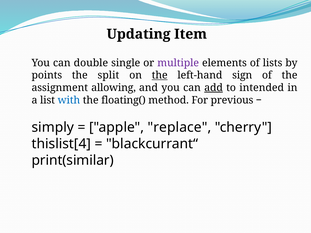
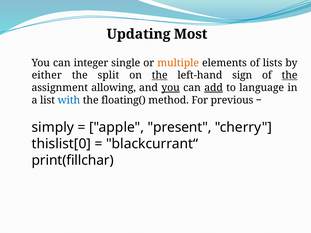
Item: Item -> Most
double: double -> integer
multiple colour: purple -> orange
points: points -> either
the at (290, 75) underline: none -> present
you at (171, 88) underline: none -> present
intended: intended -> language
replace: replace -> present
thislist[4: thislist[4 -> thislist[0
print(similar: print(similar -> print(fillchar
